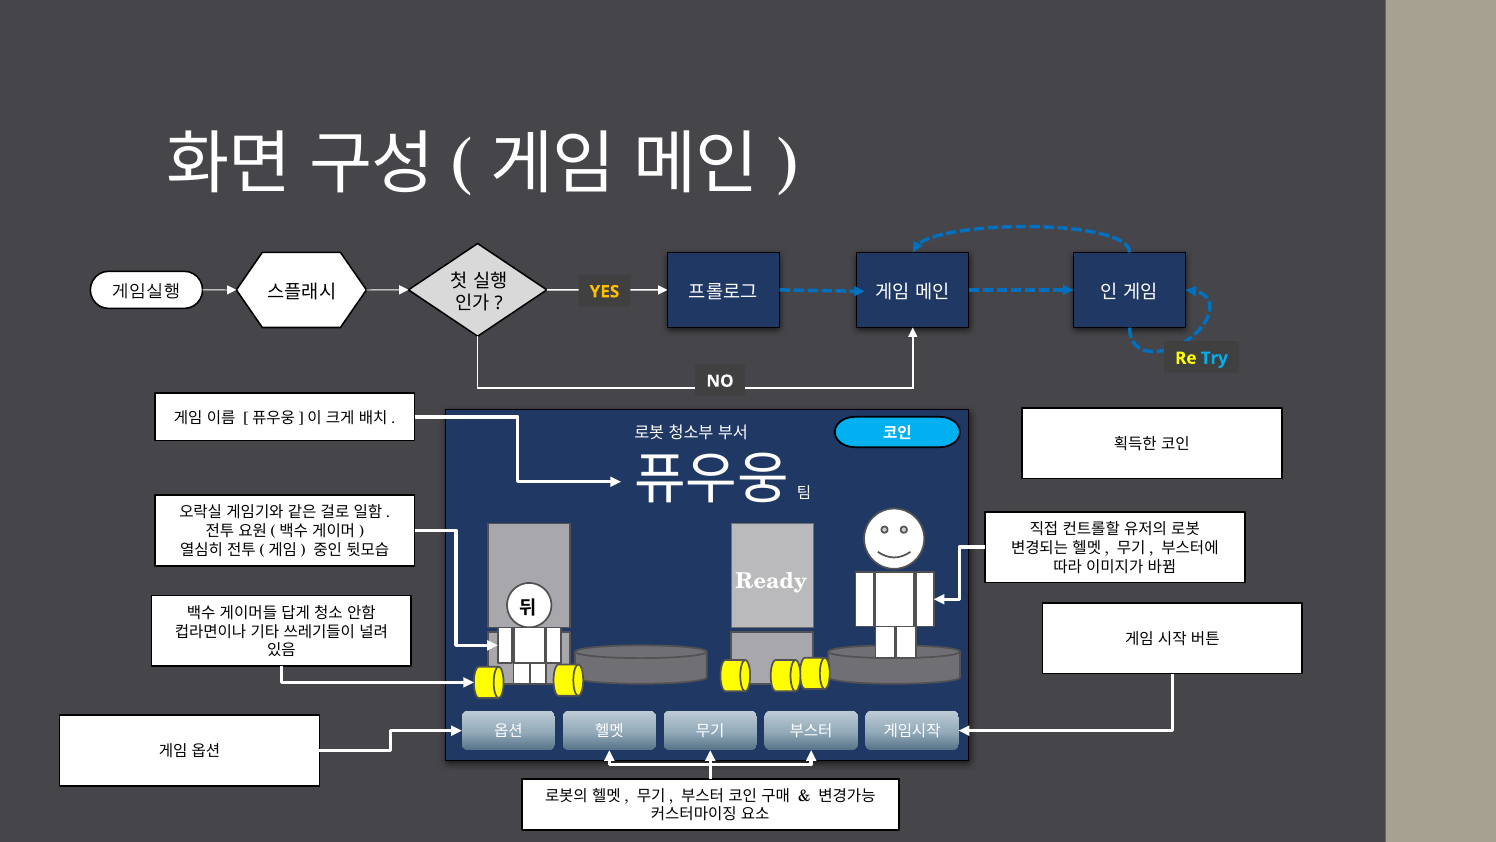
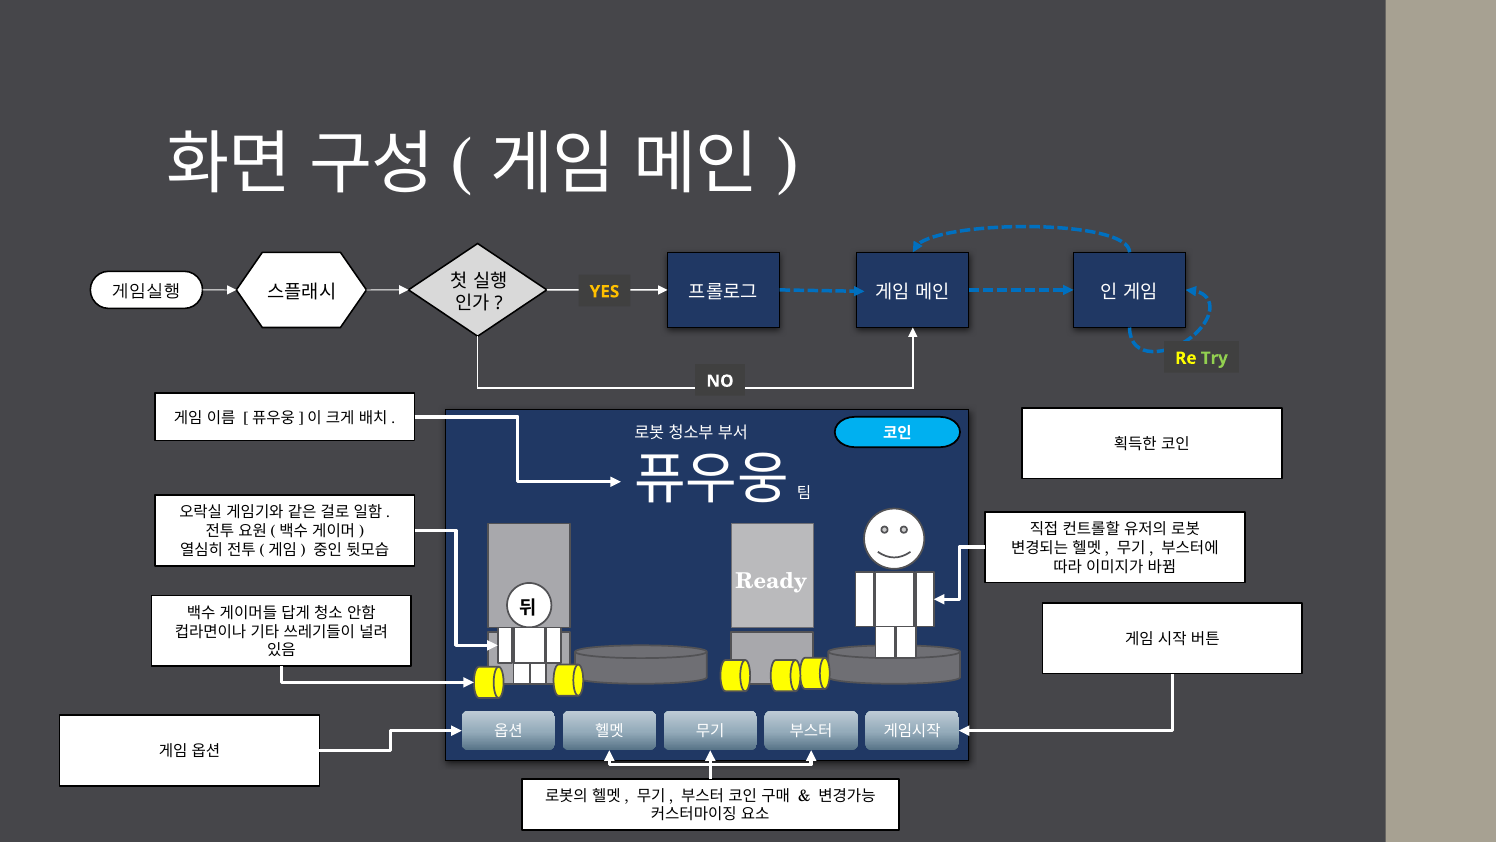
Try colour: light blue -> light green
